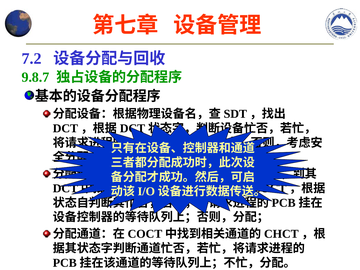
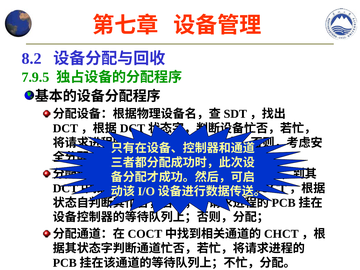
7.2: 7.2 -> 8.2
9.8.7: 9.8.7 -> 7.9.5
